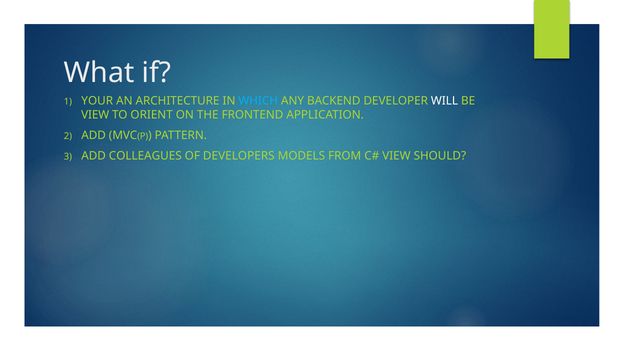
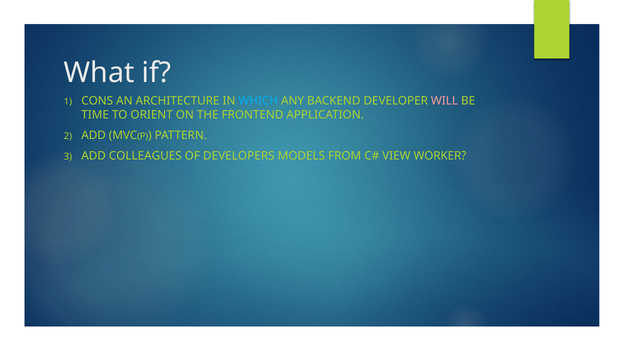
YOUR: YOUR -> CONS
WILL colour: white -> pink
VIEW at (95, 115): VIEW -> TIME
SHOULD: SHOULD -> WORKER
